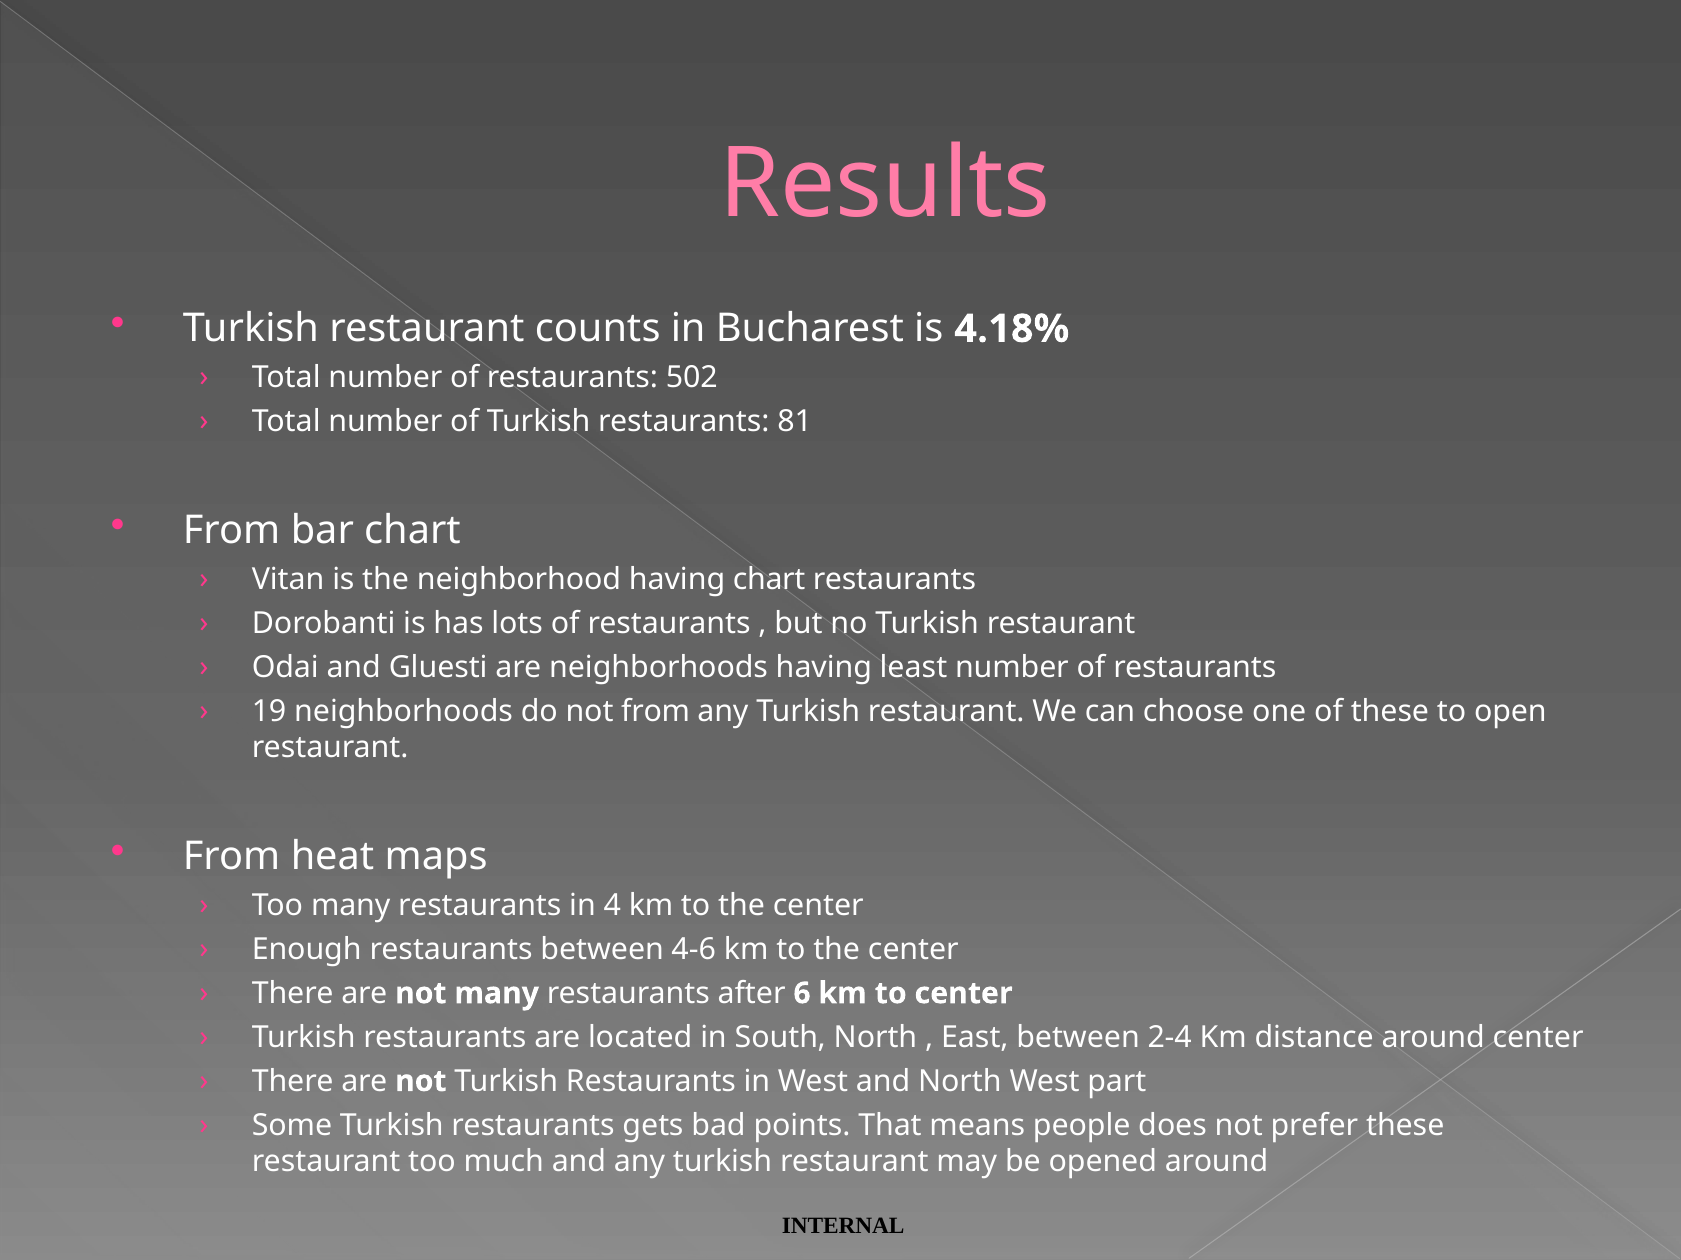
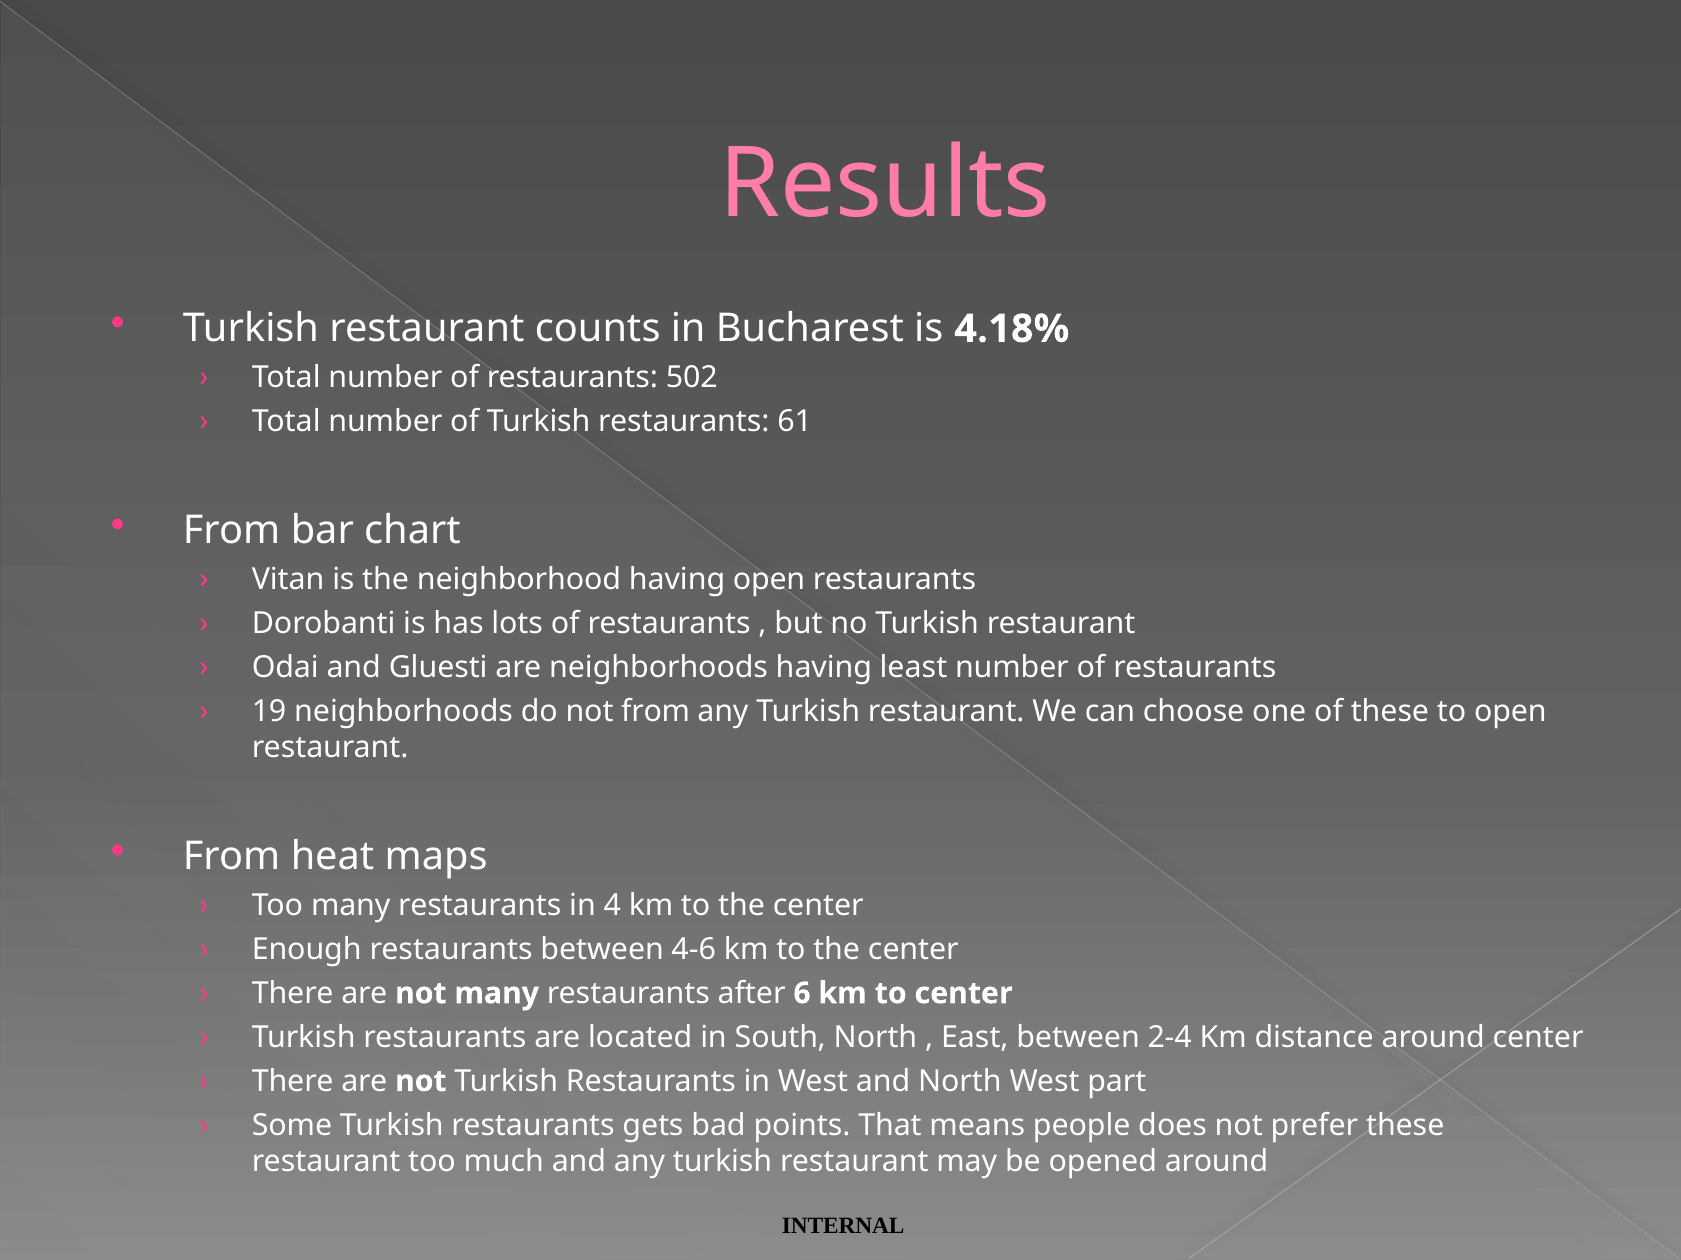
81: 81 -> 61
having chart: chart -> open
